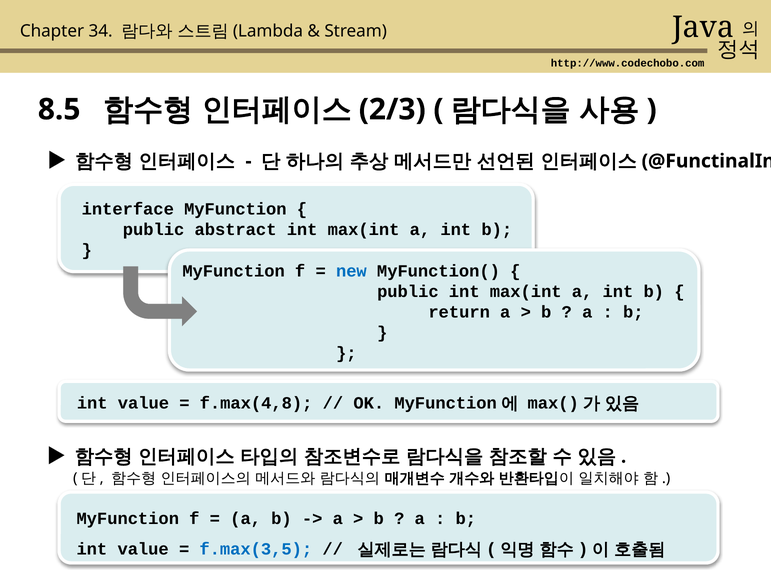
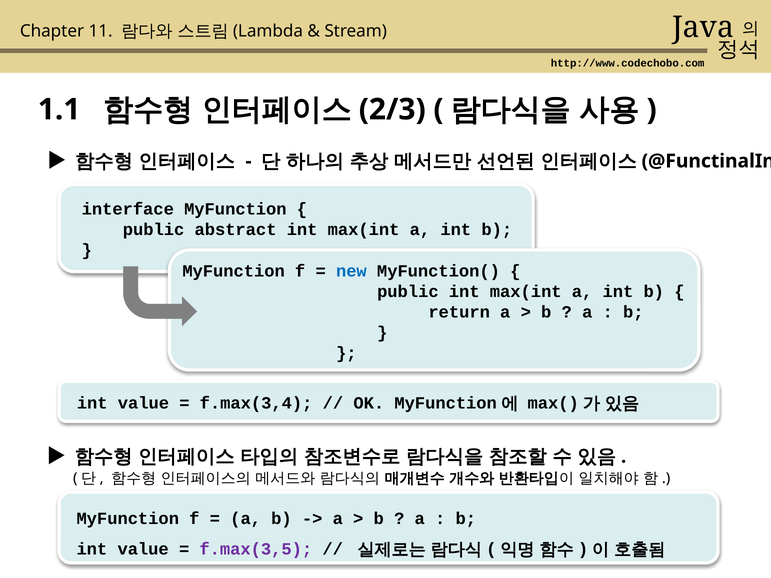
34: 34 -> 11
8.5: 8.5 -> 1.1
f.max(4,8: f.max(4,8 -> f.max(3,4
f.max(3,5 colour: blue -> purple
